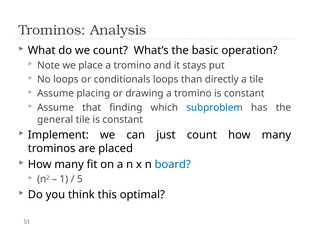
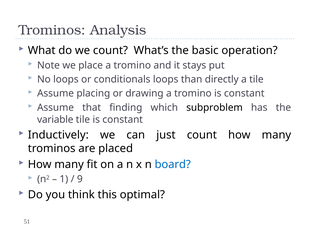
subproblem colour: blue -> black
general: general -> variable
Implement: Implement -> Inductively
5: 5 -> 9
